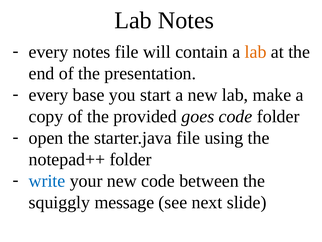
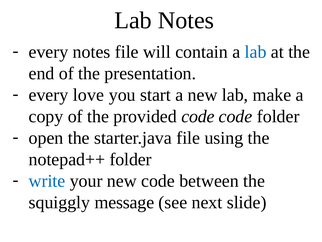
lab at (256, 52) colour: orange -> blue
base: base -> love
provided goes: goes -> code
